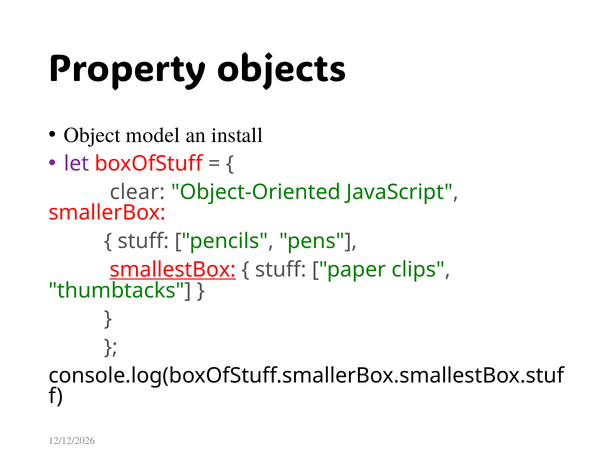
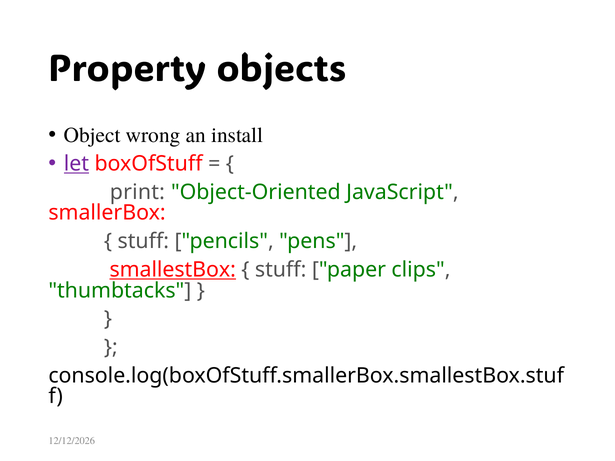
model: model -> wrong
let underline: none -> present
clear: clear -> print
